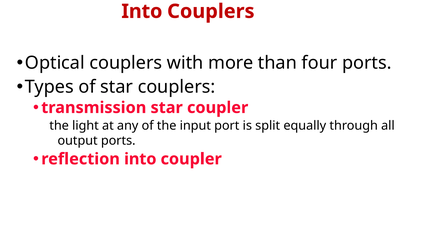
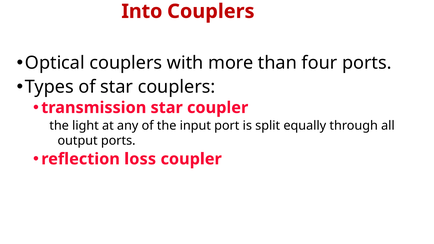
reflection into: into -> loss
